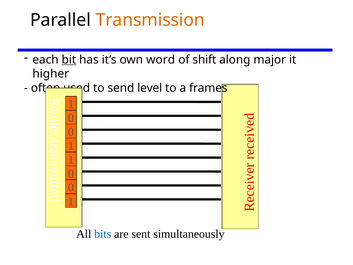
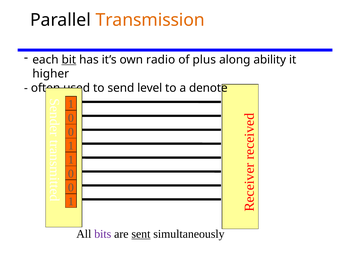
word: word -> radio
shift: shift -> plus
major: major -> ability
frames: frames -> denote
bits colour: blue -> purple
sent underline: none -> present
